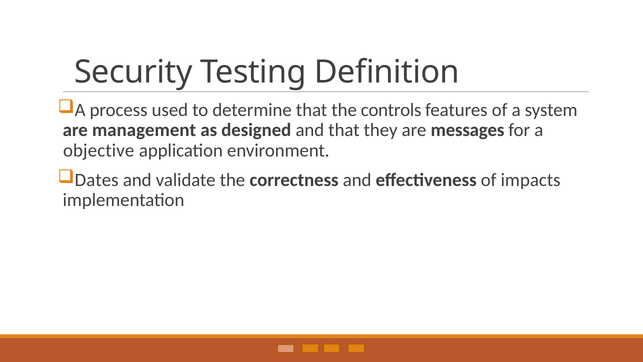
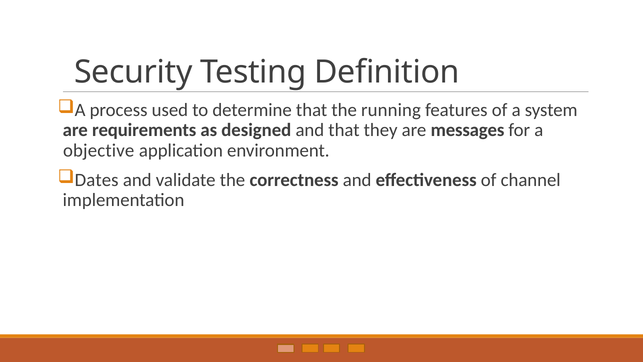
controls: controls -> running
management: management -> requirements
impacts: impacts -> channel
